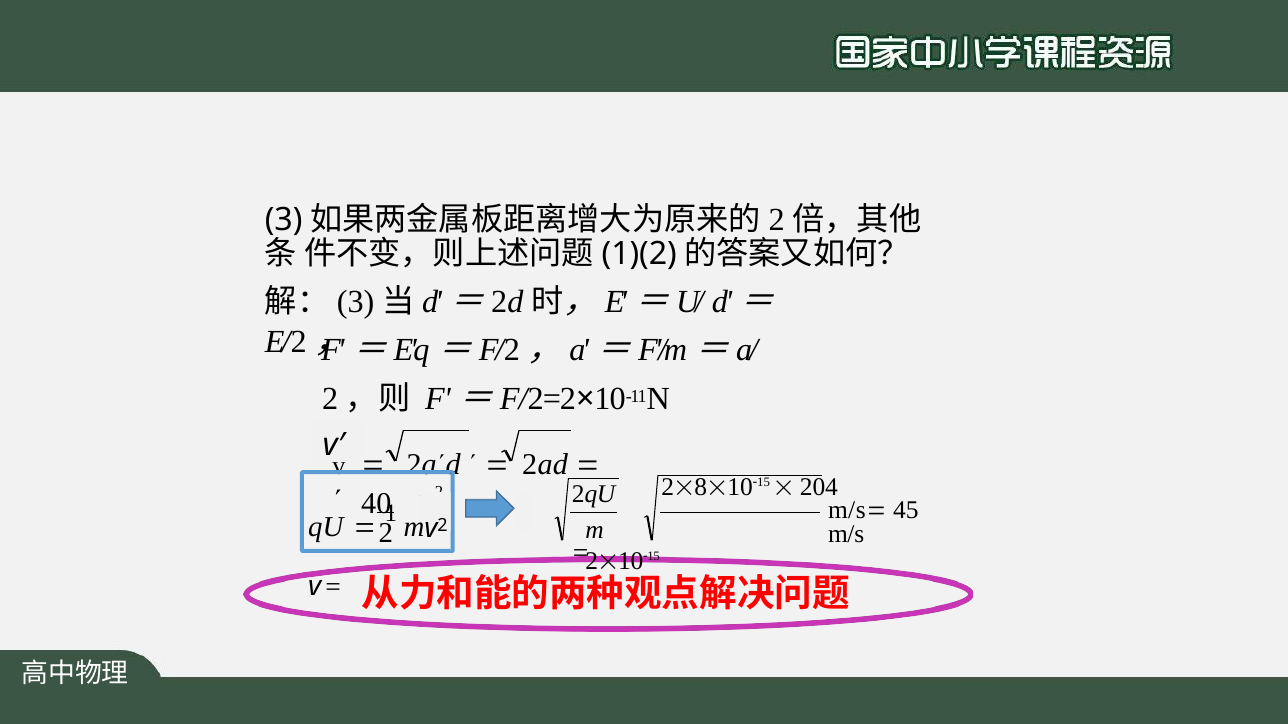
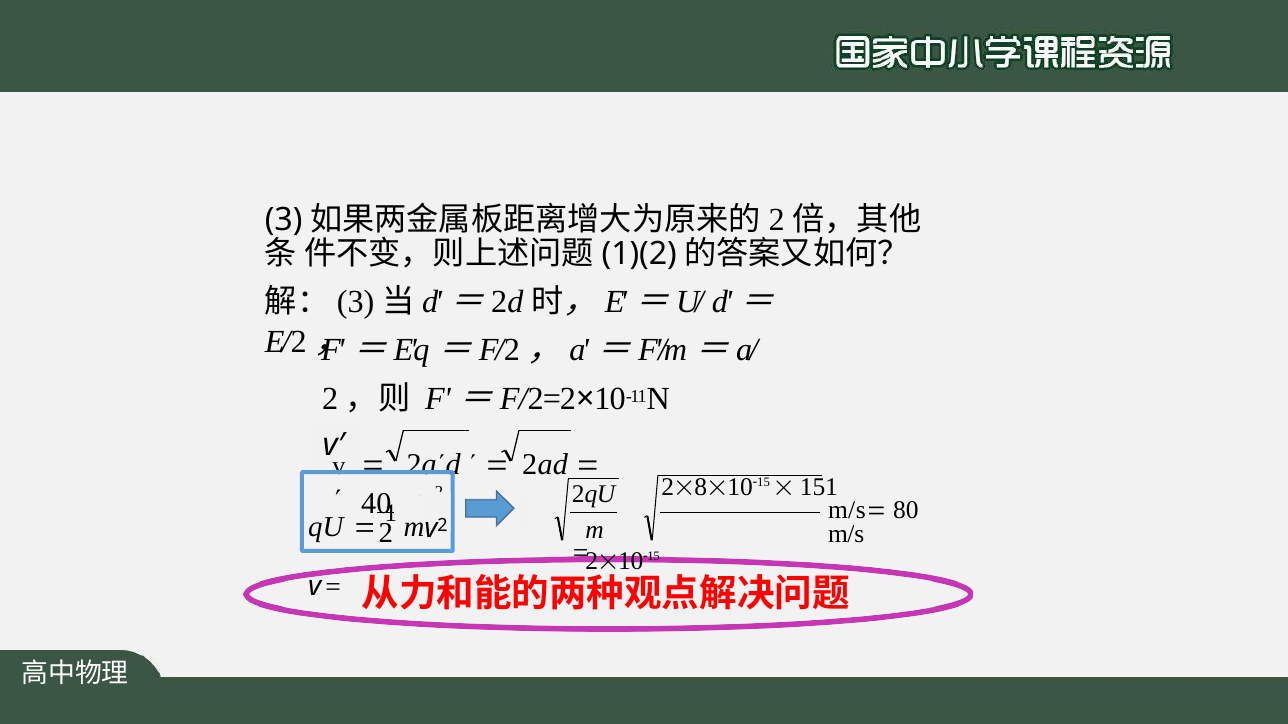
204: 204 -> 151
45: 45 -> 80
